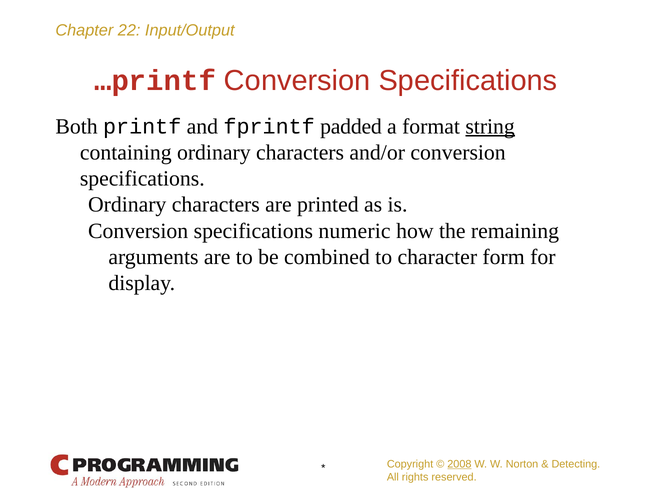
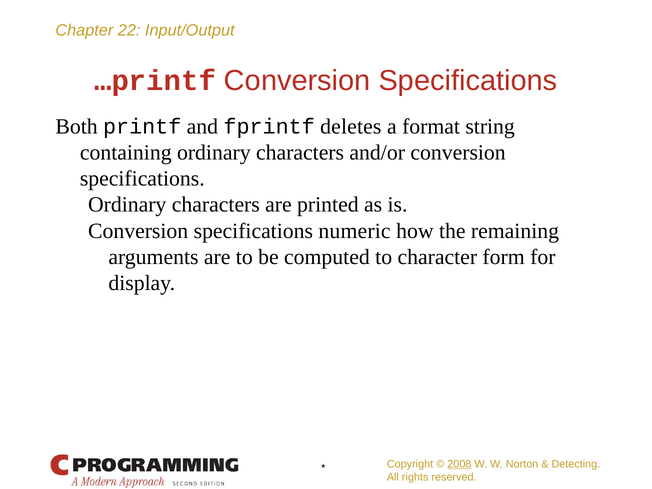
padded: padded -> deletes
string underline: present -> none
combined: combined -> computed
